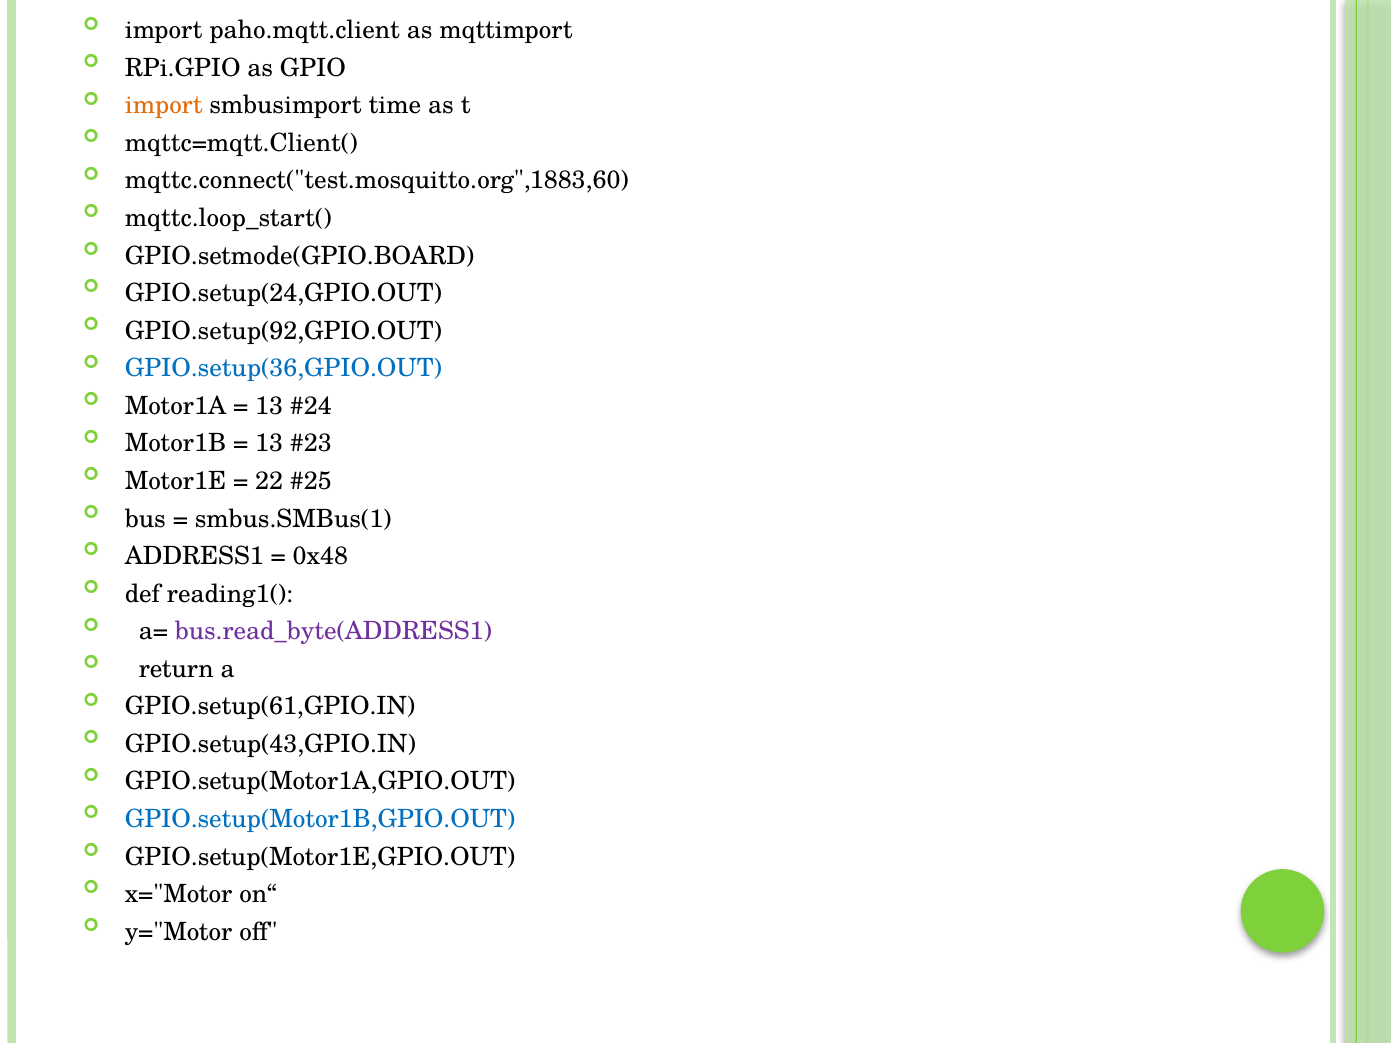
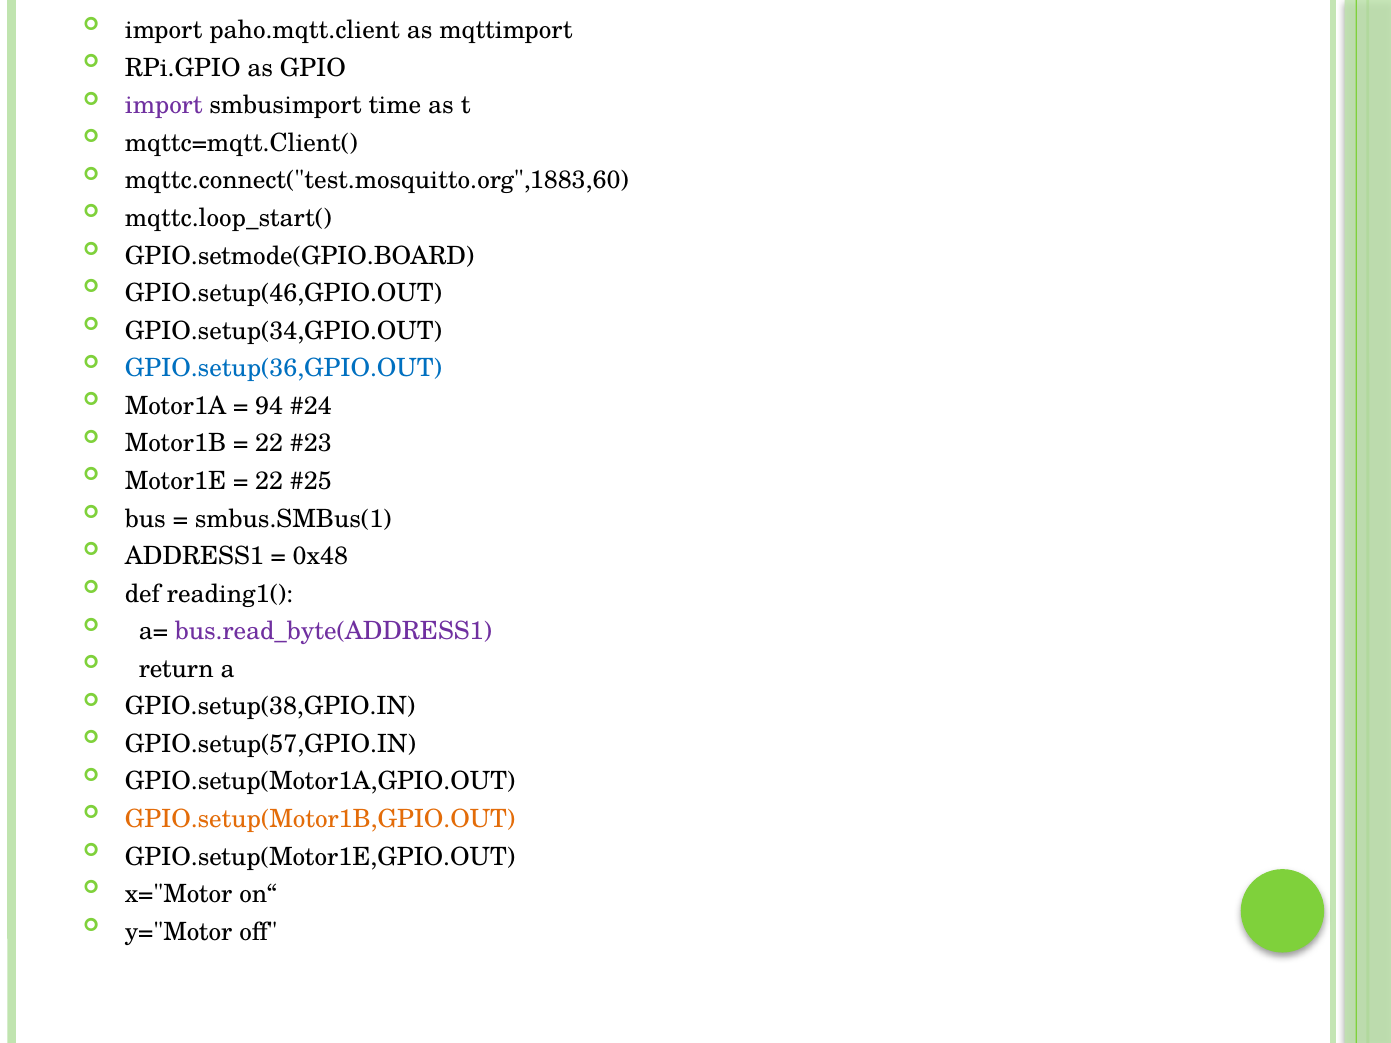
import at (164, 106) colour: orange -> purple
GPIO.setup(24,GPIO.OUT: GPIO.setup(24,GPIO.OUT -> GPIO.setup(46,GPIO.OUT
GPIO.setup(92,GPIO.OUT: GPIO.setup(92,GPIO.OUT -> GPIO.setup(34,GPIO.OUT
13 at (269, 406): 13 -> 94
13 at (269, 444): 13 -> 22
GPIO.setup(61,GPIO.IN: GPIO.setup(61,GPIO.IN -> GPIO.setup(38,GPIO.IN
GPIO.setup(43,GPIO.IN: GPIO.setup(43,GPIO.IN -> GPIO.setup(57,GPIO.IN
GPIO.setup(Motor1B,GPIO.OUT colour: blue -> orange
